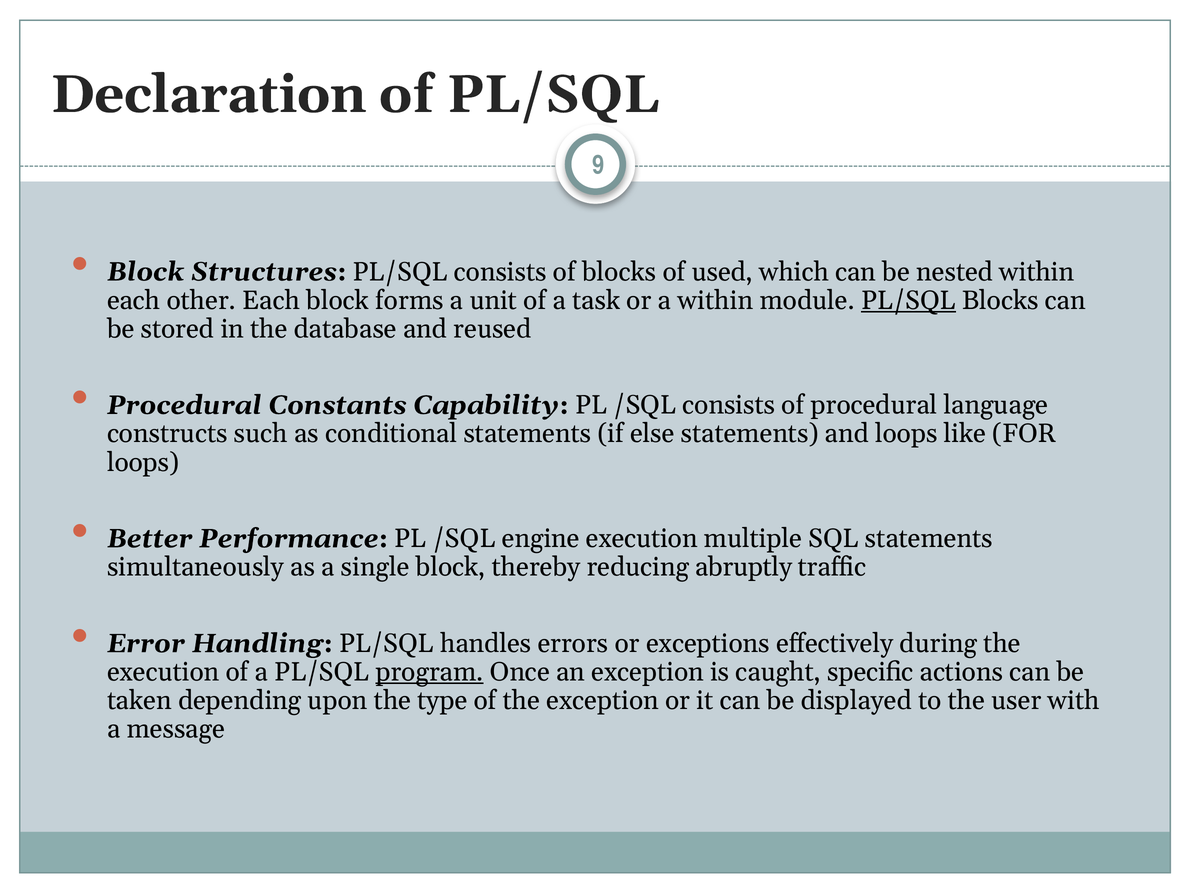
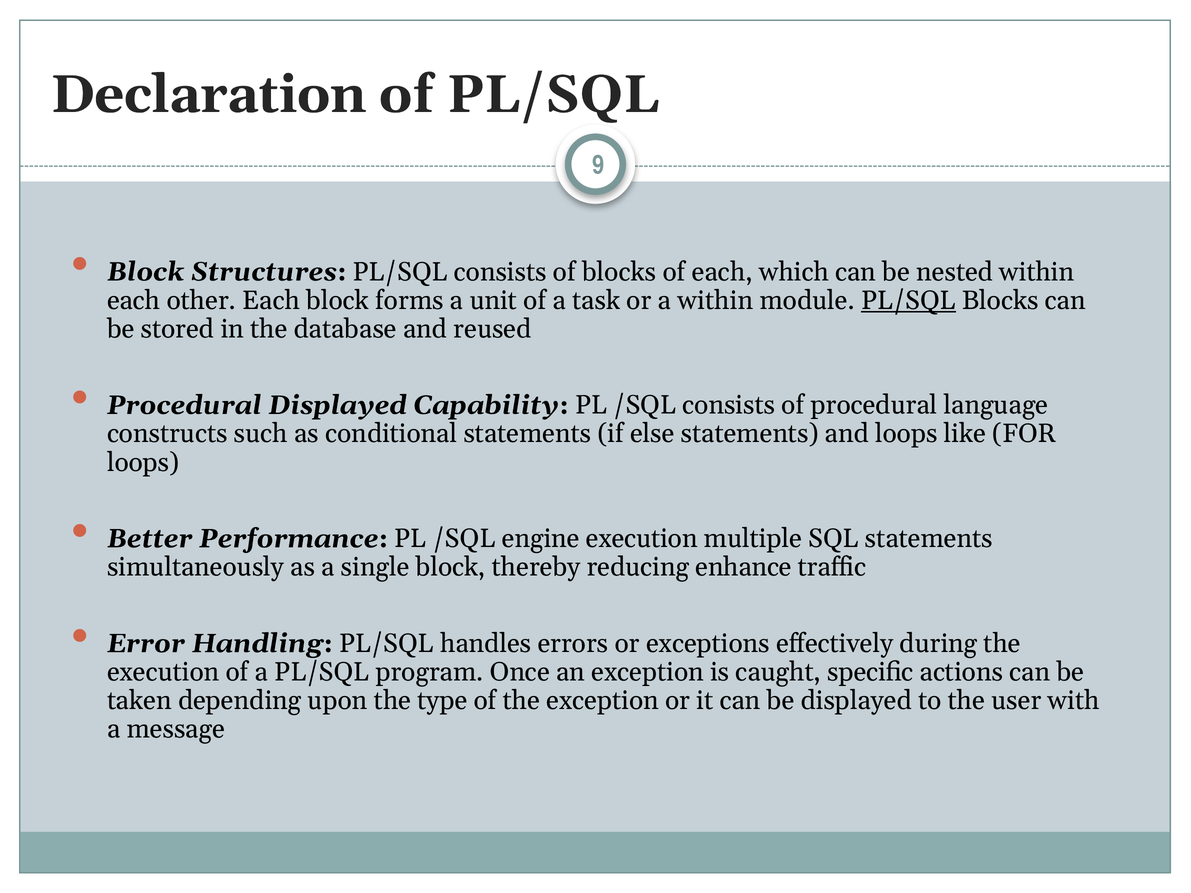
of used: used -> each
Procedural Constants: Constants -> Displayed
abruptly: abruptly -> enhance
program underline: present -> none
